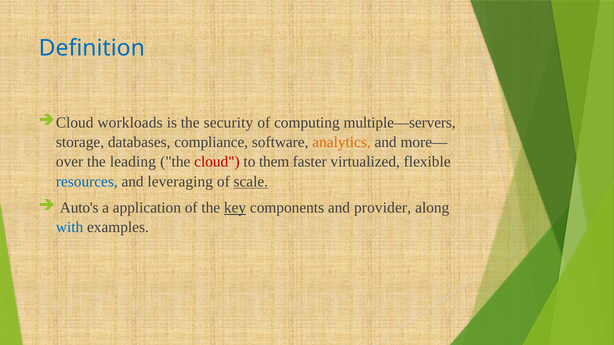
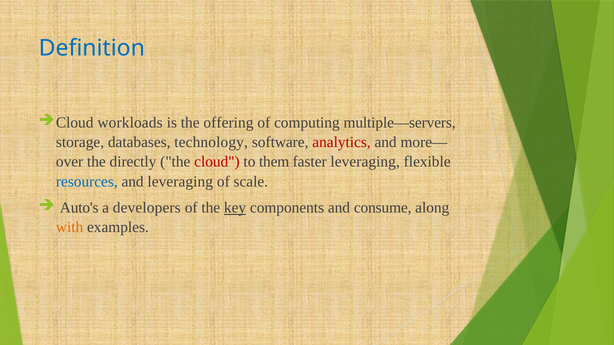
security: security -> offering
compliance: compliance -> technology
analytics colour: orange -> red
leading: leading -> directly
faster virtualized: virtualized -> leveraging
scale underline: present -> none
application: application -> developers
provider: provider -> consume
with colour: blue -> orange
